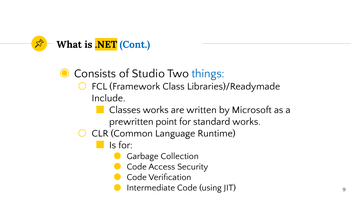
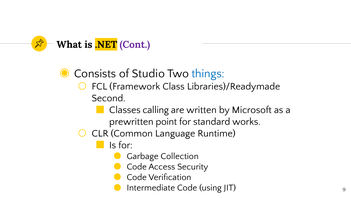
Cont colour: blue -> purple
Include: Include -> Second
Classes works: works -> calling
